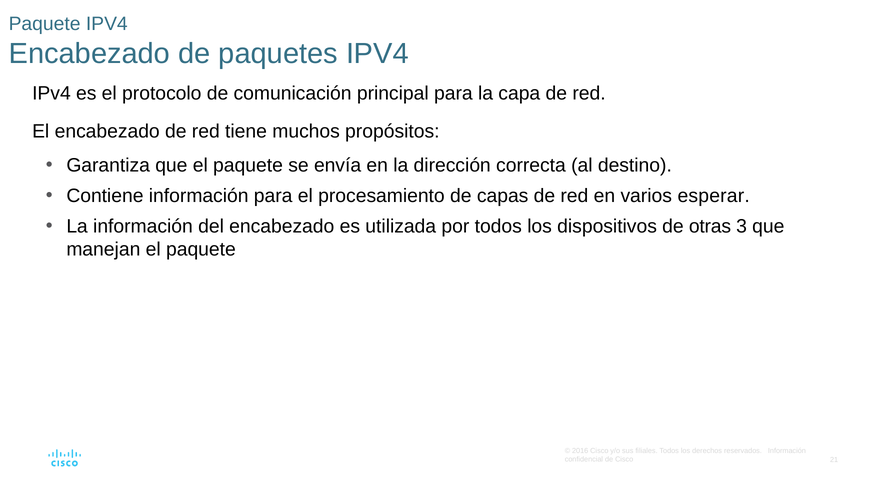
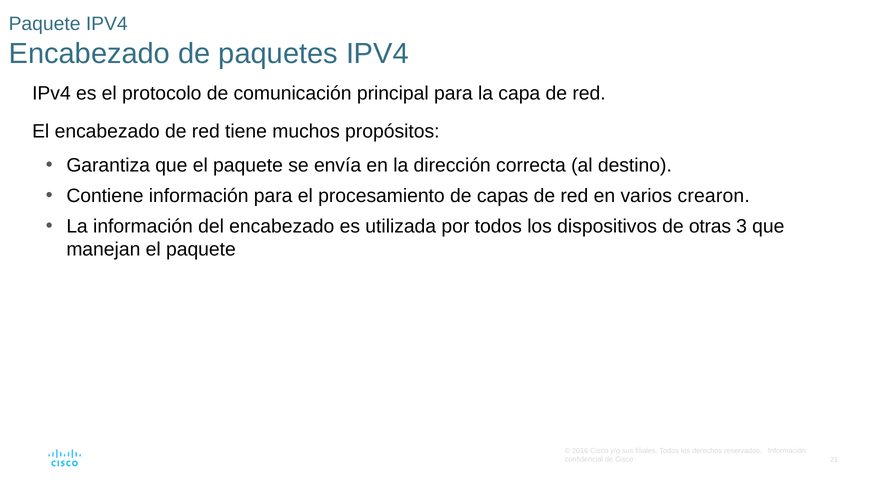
esperar: esperar -> crearon
